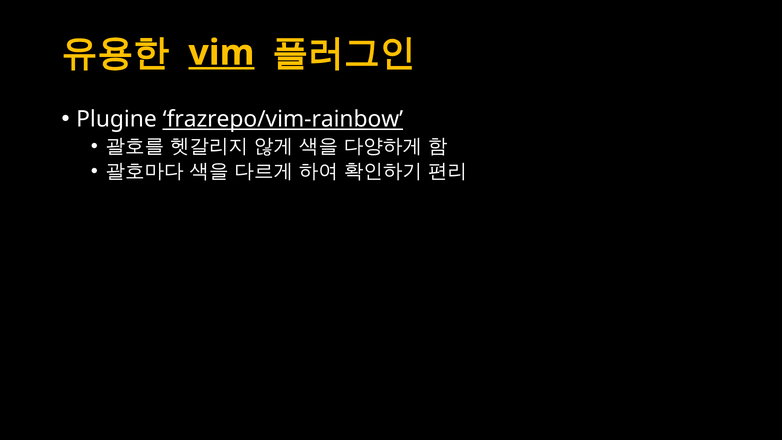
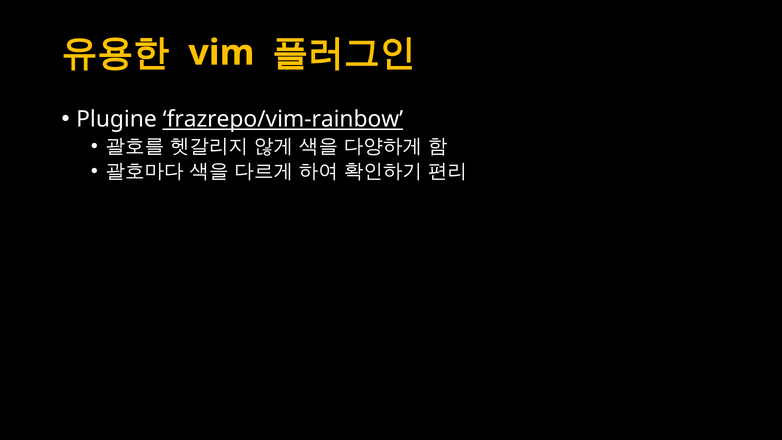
vim underline: present -> none
